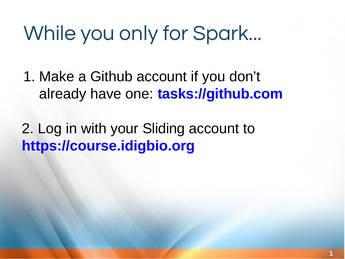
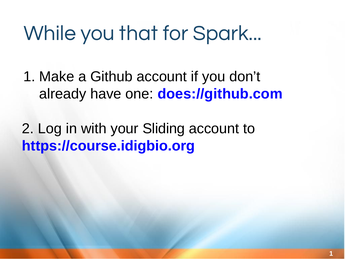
only: only -> that
tasks://github.com: tasks://github.com -> does://github.com
